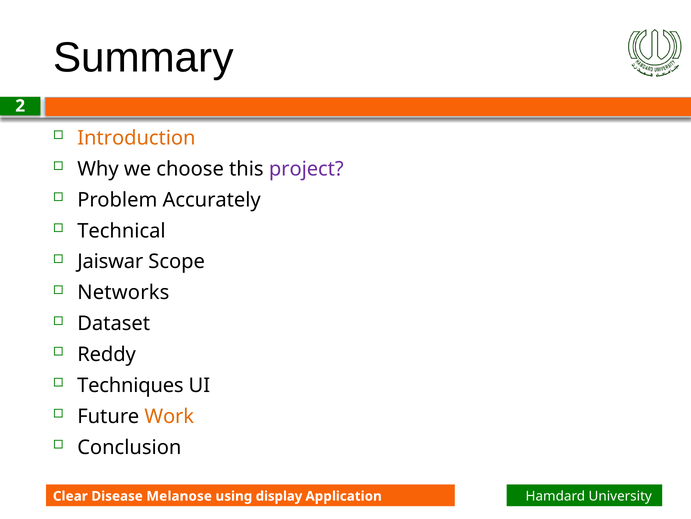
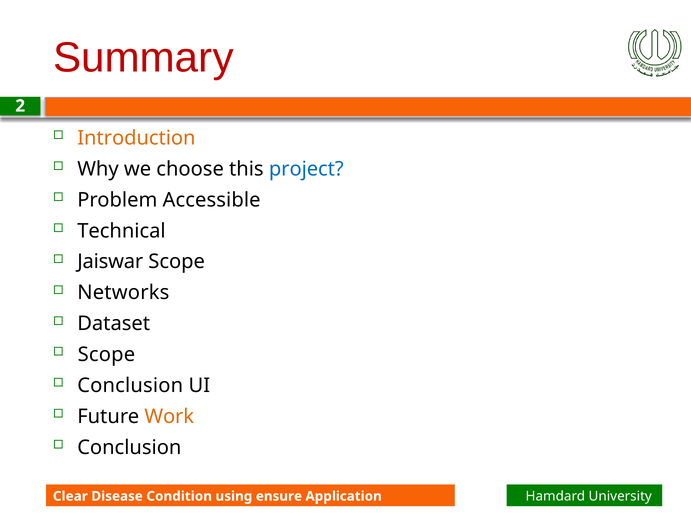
Summary colour: black -> red
project colour: purple -> blue
Accurately: Accurately -> Accessible
Reddy at (107, 354): Reddy -> Scope
Techniques at (130, 385): Techniques -> Conclusion
Melanose: Melanose -> Condition
display: display -> ensure
